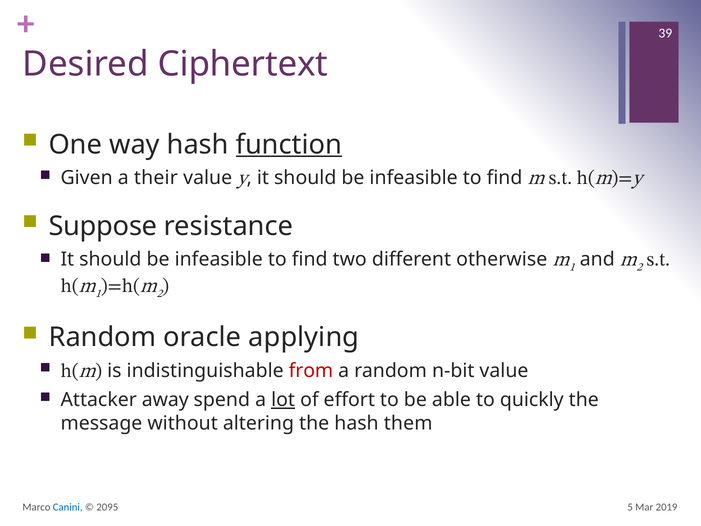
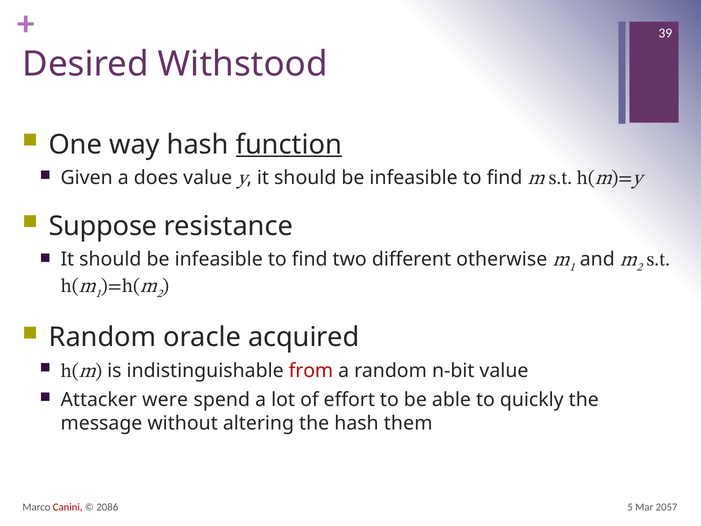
Ciphertext: Ciphertext -> Withstood
their: their -> does
applying: applying -> acquired
away: away -> were
lot underline: present -> none
Canini colour: blue -> red
2095: 2095 -> 2086
2019: 2019 -> 2057
